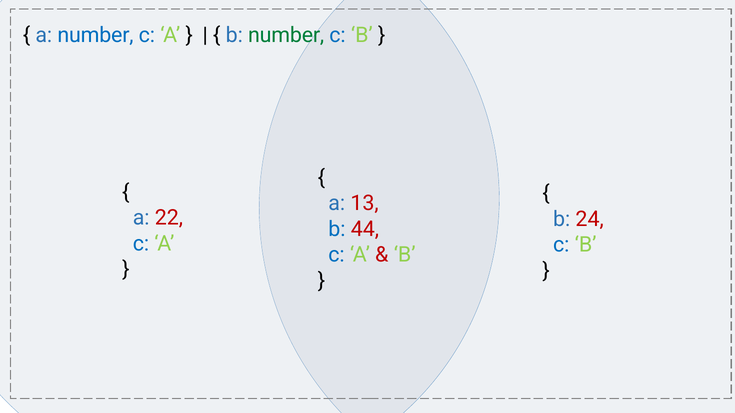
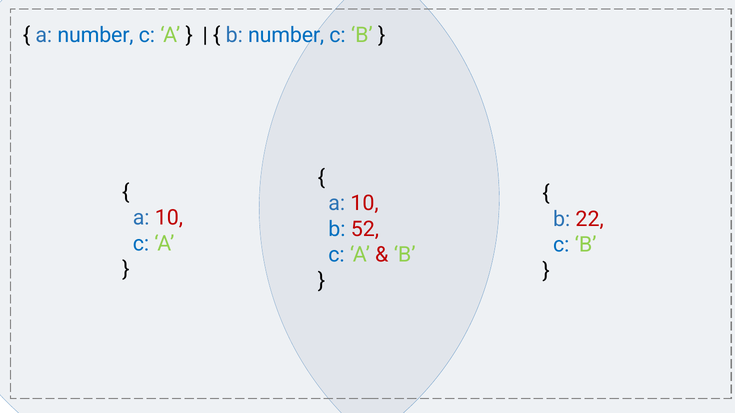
number at (286, 35) colour: green -> blue
13 at (365, 204): 13 -> 10
22 at (169, 218): 22 -> 10
24: 24 -> 22
44: 44 -> 52
